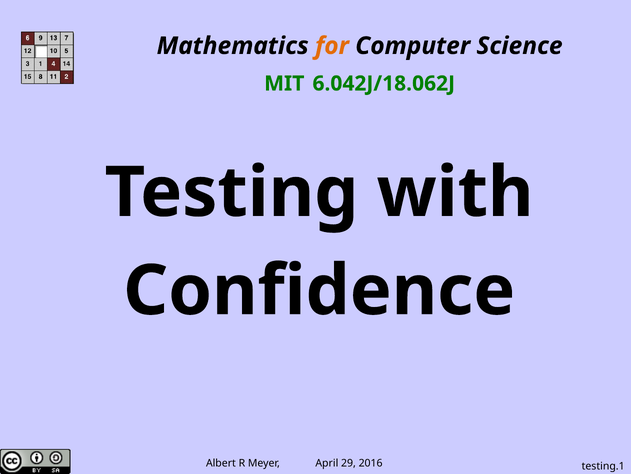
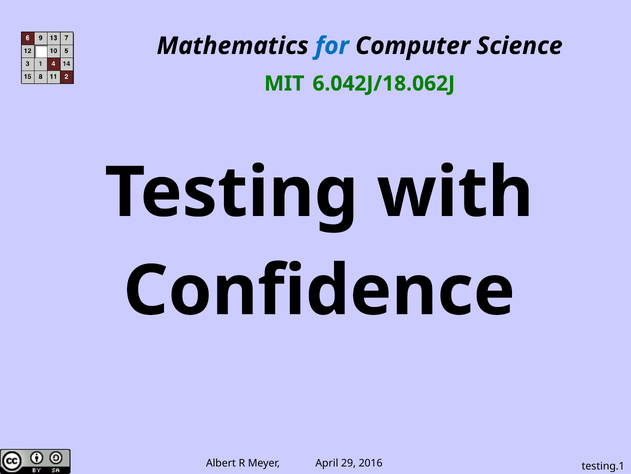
for colour: orange -> blue
